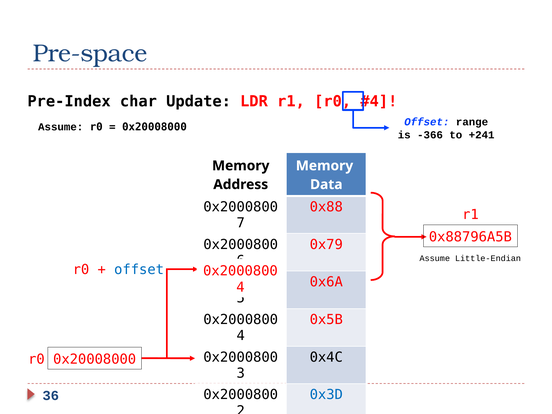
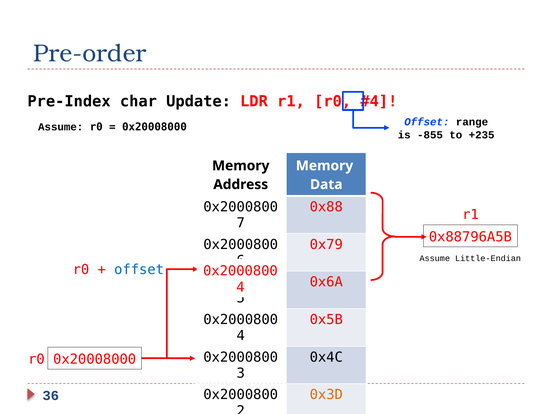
Pre-space: Pre-space -> Pre-order
-366: -366 -> -855
+241: +241 -> +235
0x3D colour: blue -> orange
